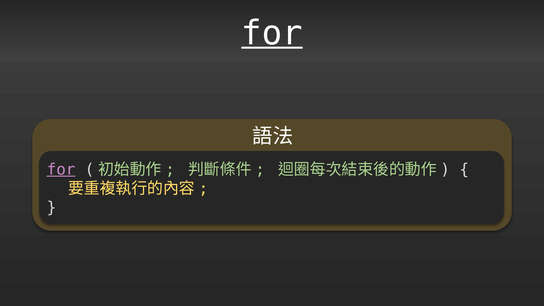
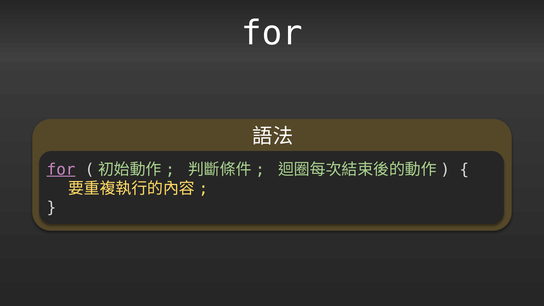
for at (272, 33) underline: present -> none
